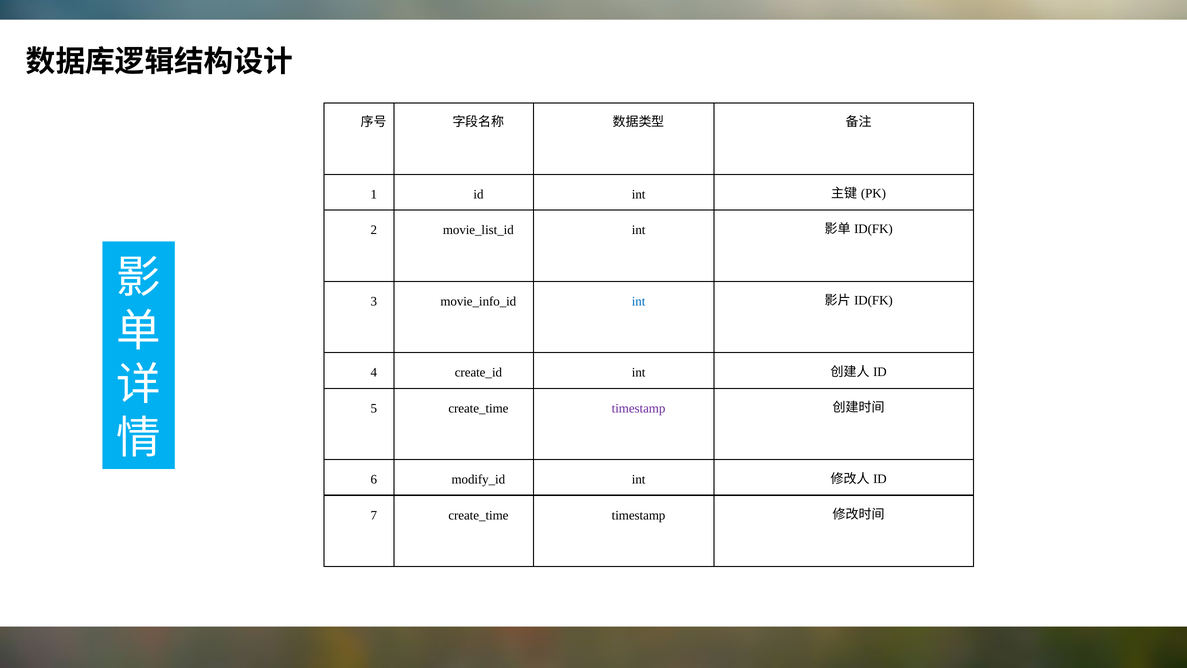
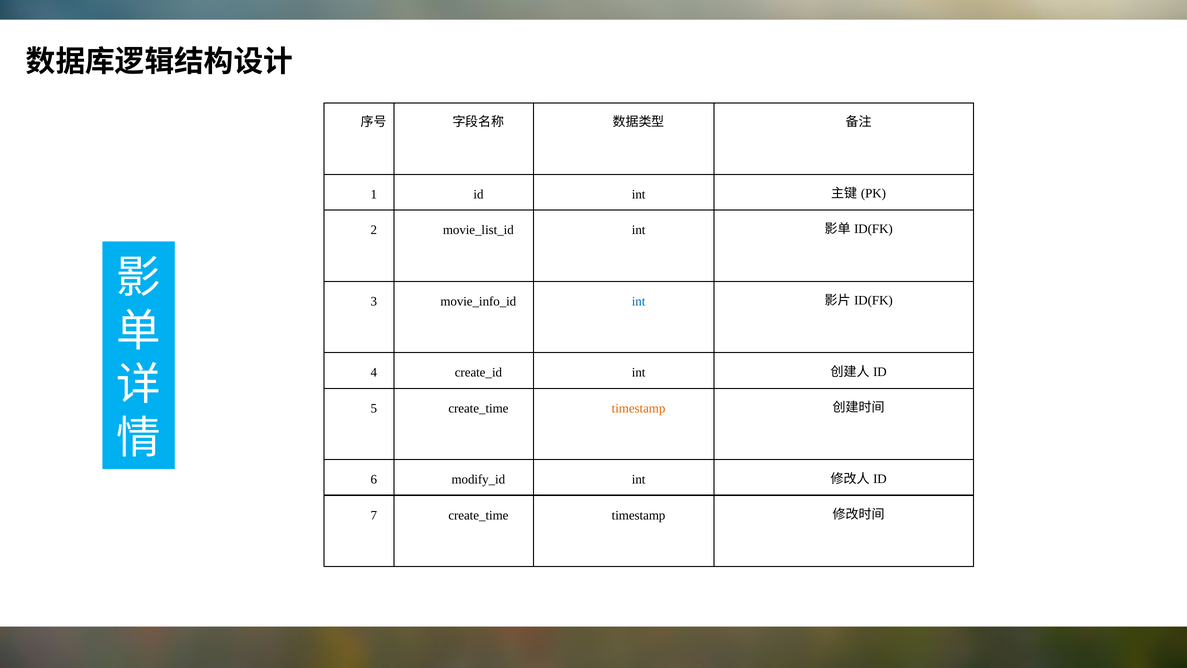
timestamp at (639, 408) colour: purple -> orange
